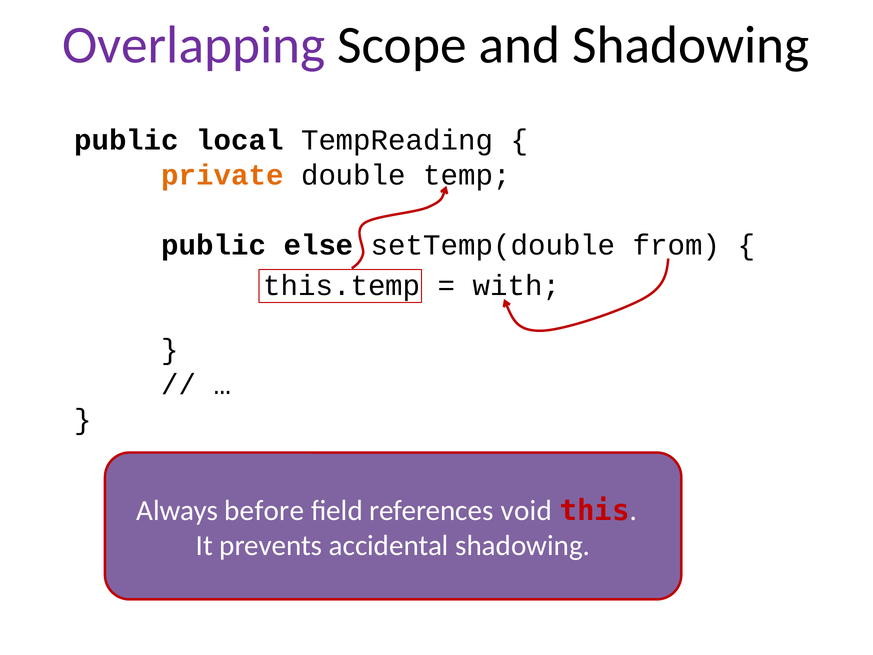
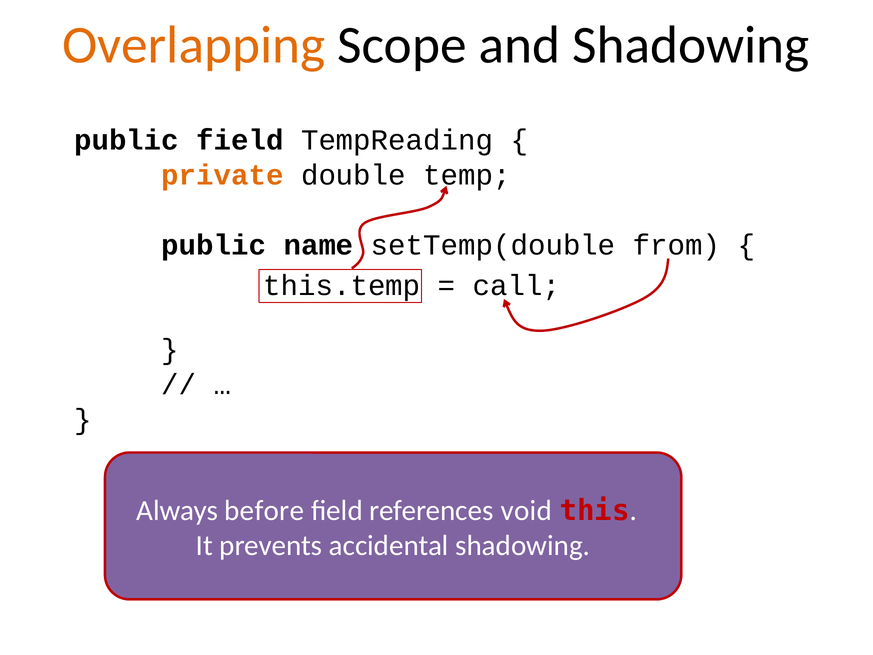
Overlapping colour: purple -> orange
public local: local -> field
else: else -> name
with: with -> call
